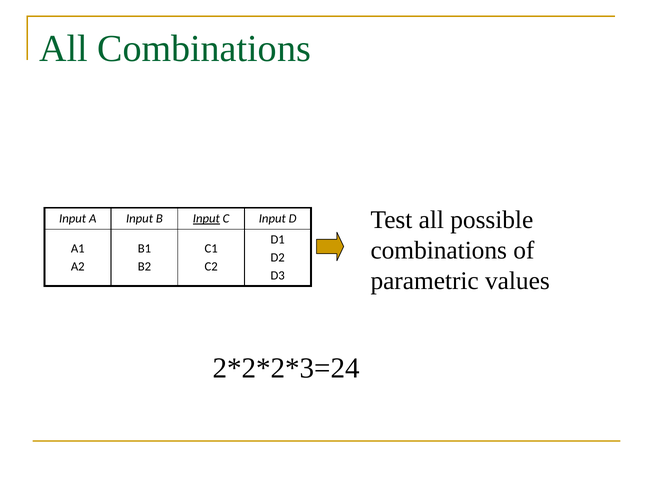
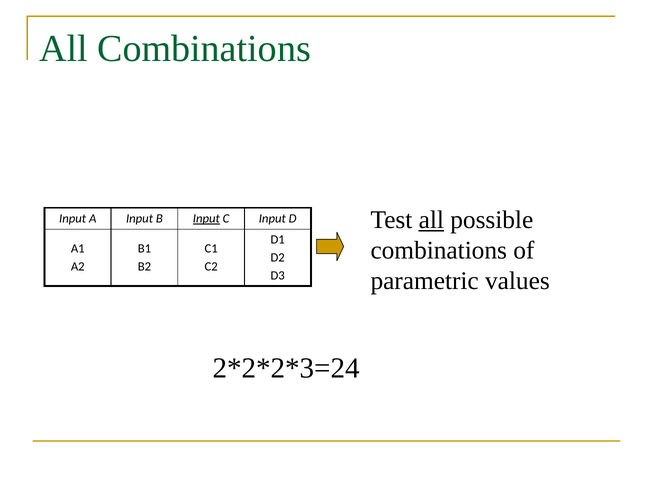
all at (431, 220) underline: none -> present
